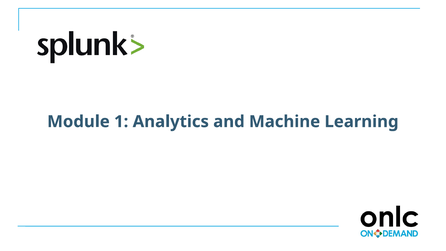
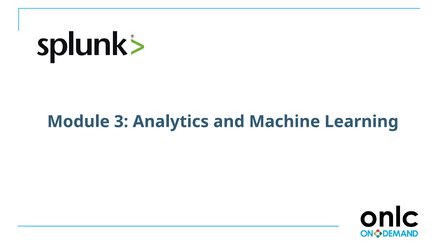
1: 1 -> 3
